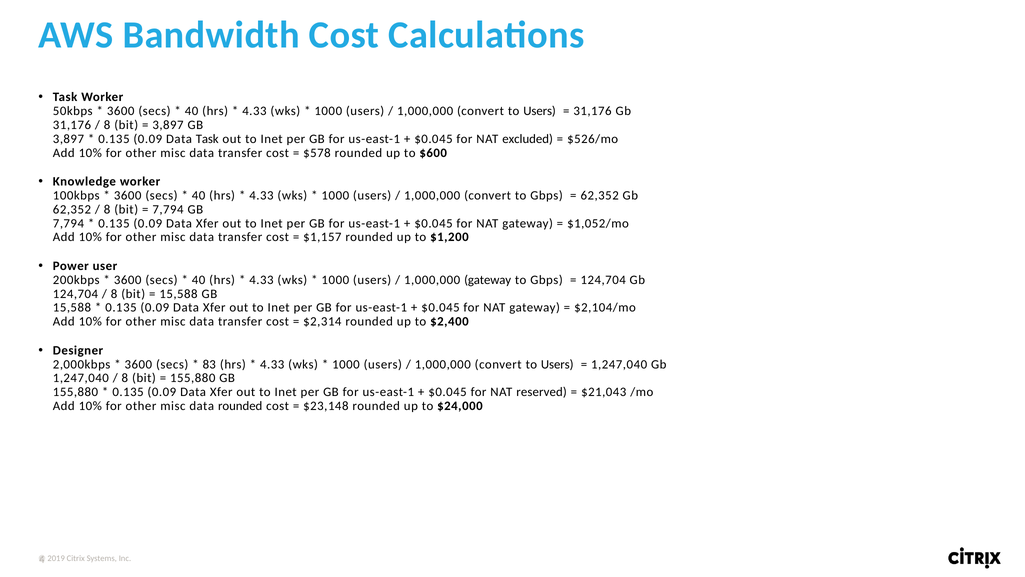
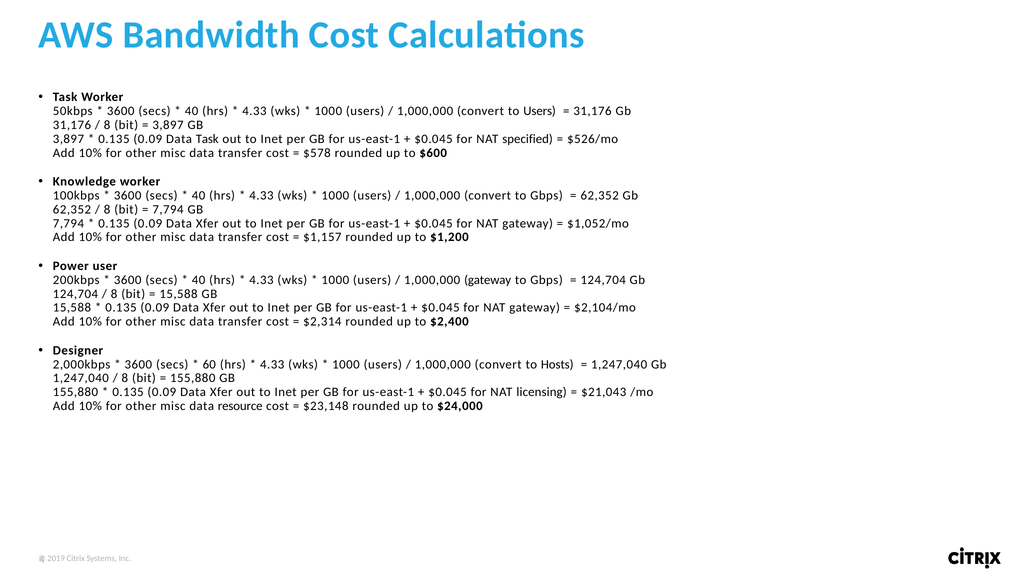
excluded: excluded -> specified
83: 83 -> 60
Users at (557, 364): Users -> Hosts
reserved: reserved -> licensing
data rounded: rounded -> resource
